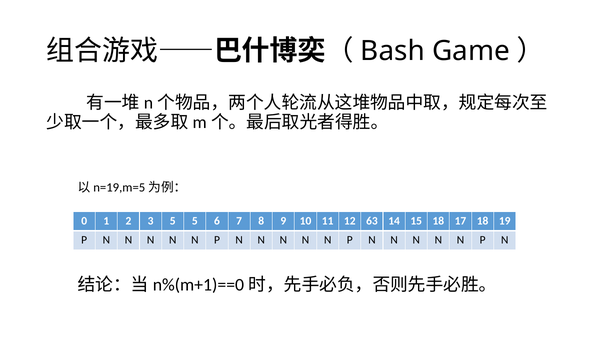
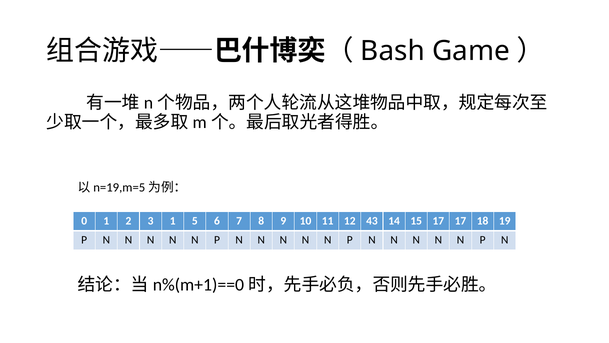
3 5: 5 -> 1
63: 63 -> 43
15 18: 18 -> 17
